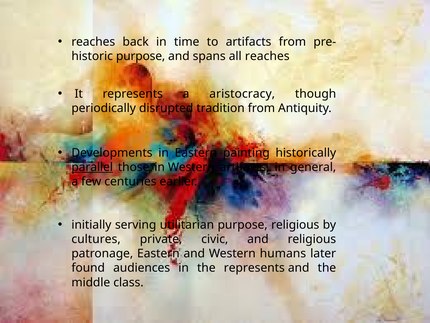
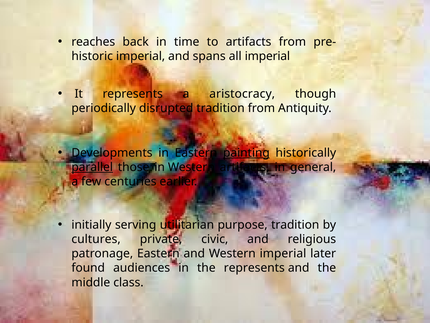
purpose at (141, 56): purpose -> imperial
all reaches: reaches -> imperial
painting underline: none -> present
purpose religious: religious -> tradition
Western humans: humans -> imperial
